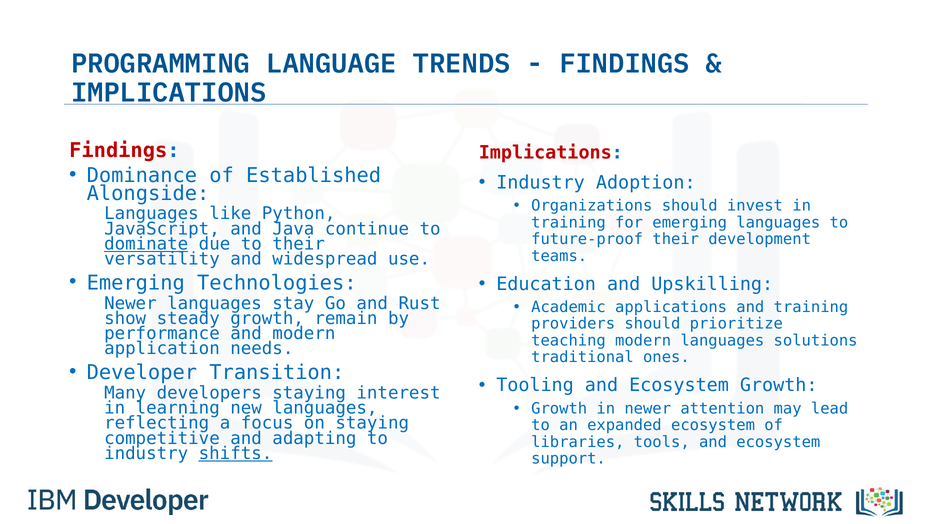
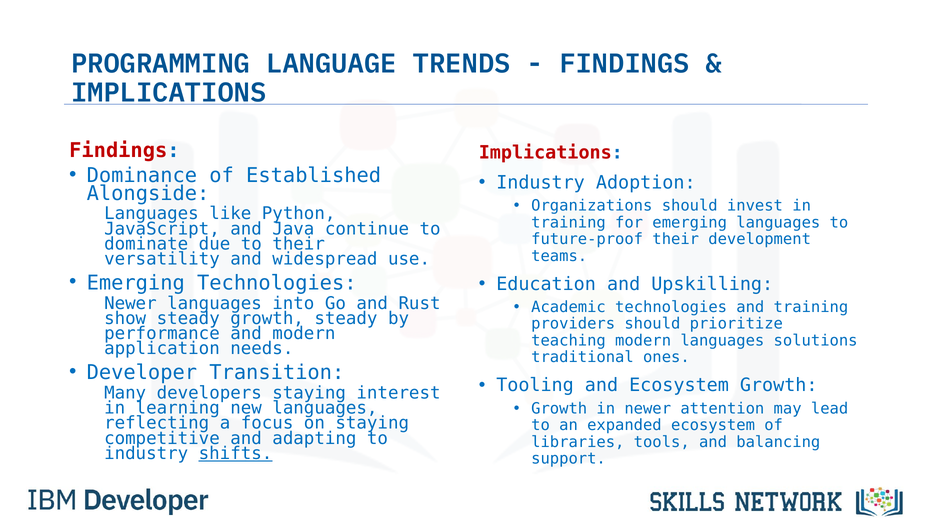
dominate underline: present -> none
stay: stay -> into
Academic applications: applications -> technologies
growth remain: remain -> steady
tools and ecosystem: ecosystem -> balancing
